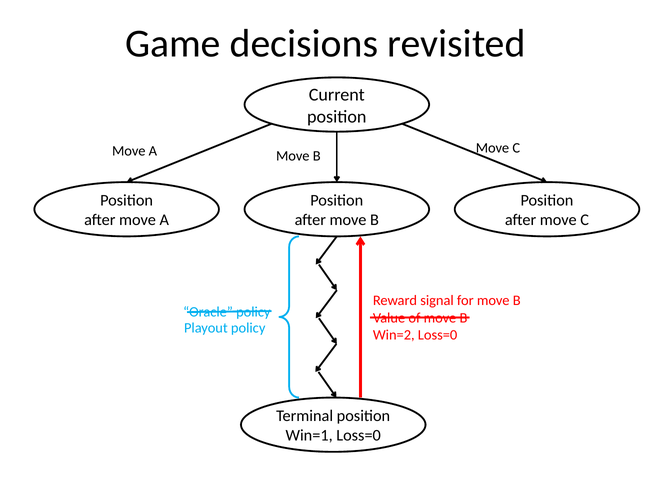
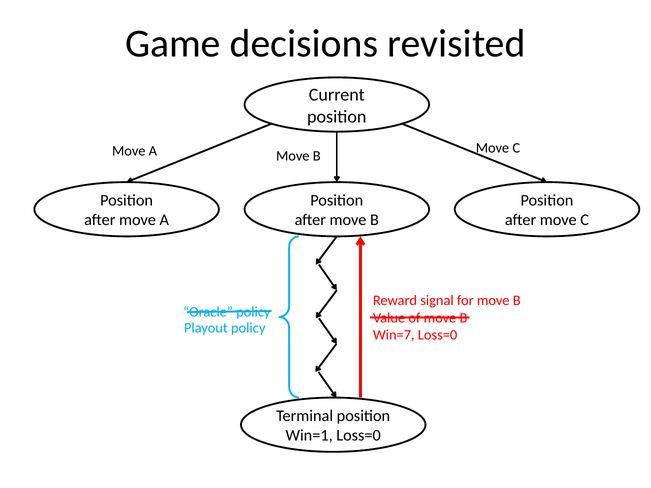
Win=2: Win=2 -> Win=7
